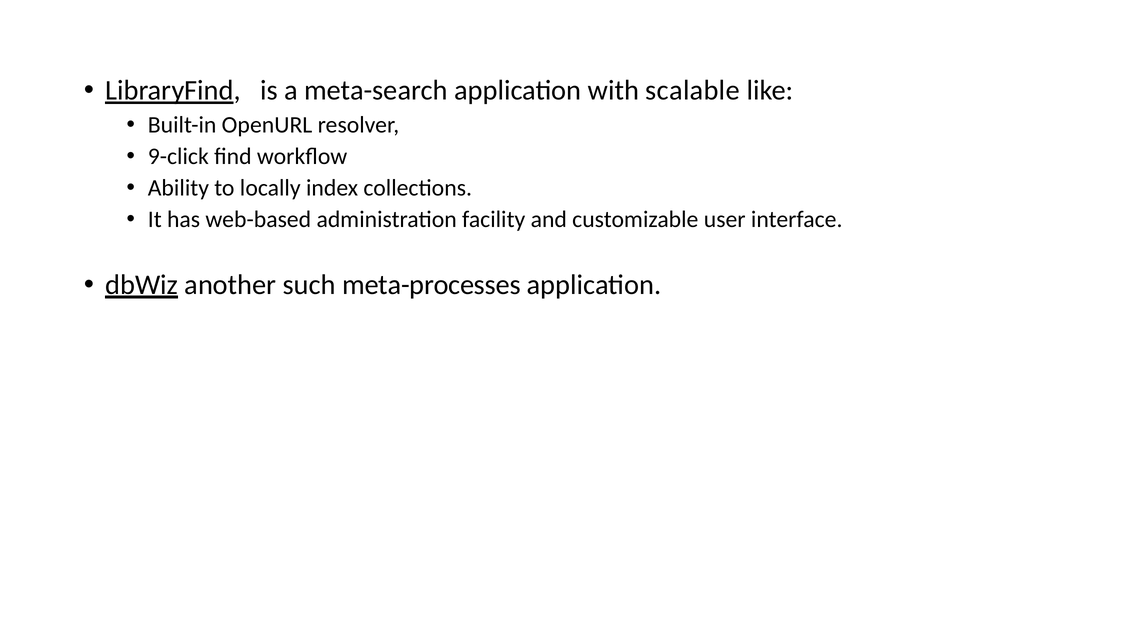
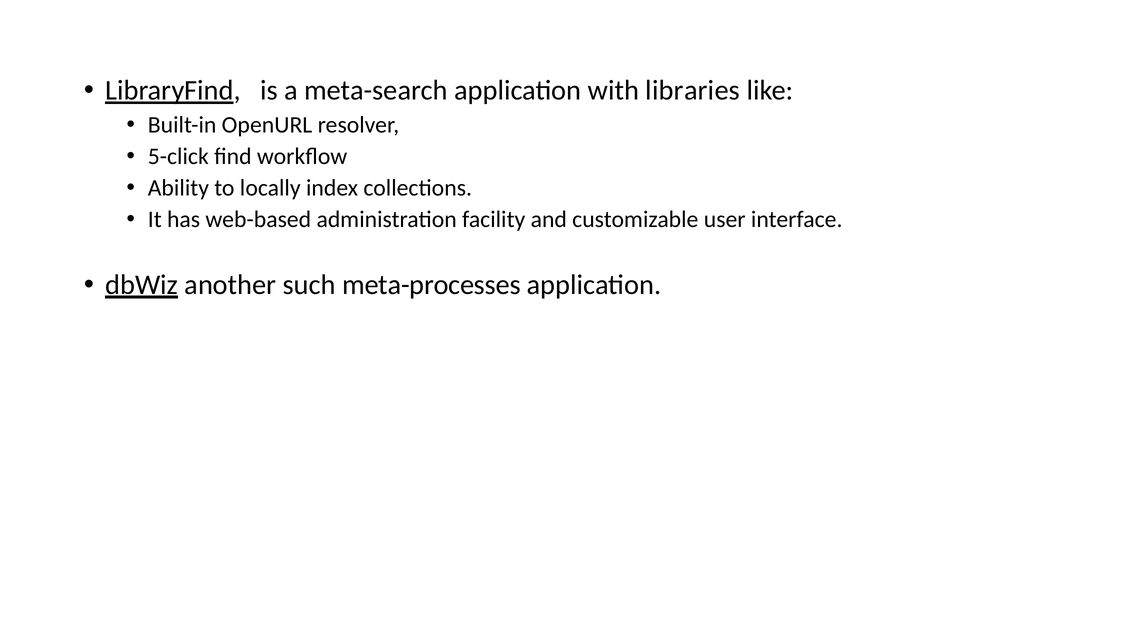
scalable: scalable -> libraries
9-click: 9-click -> 5-click
